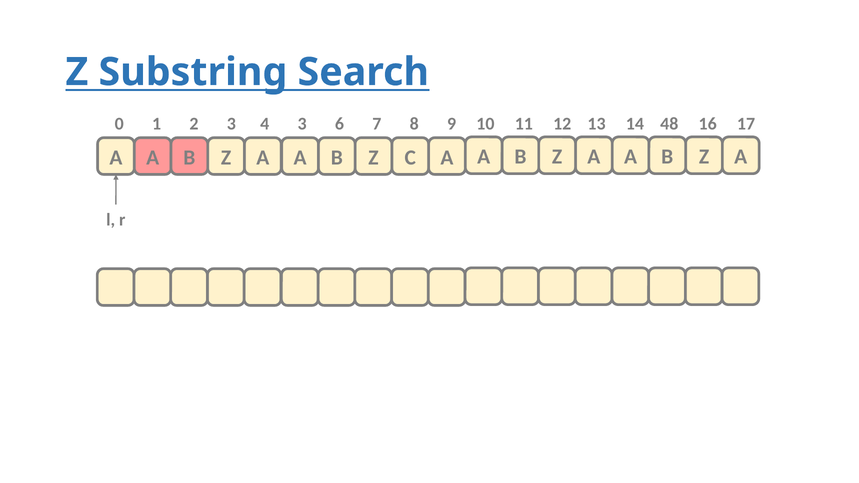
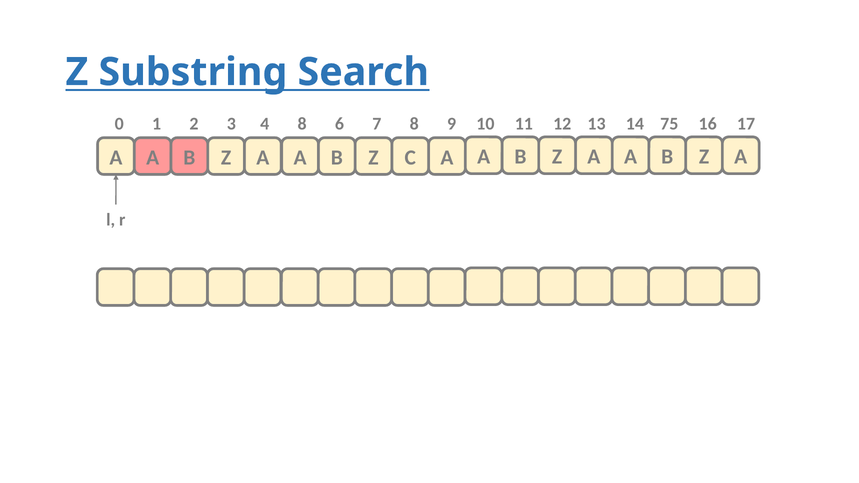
4 3: 3 -> 8
48: 48 -> 75
